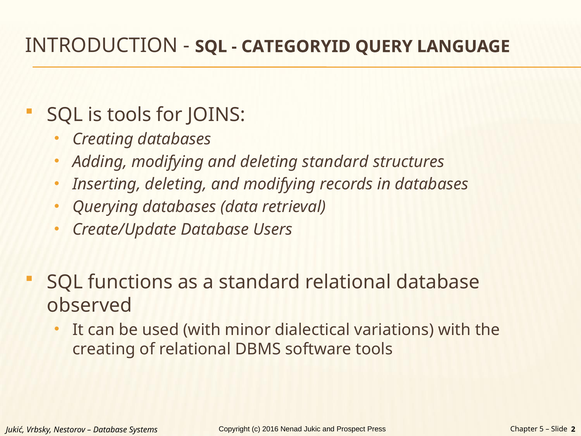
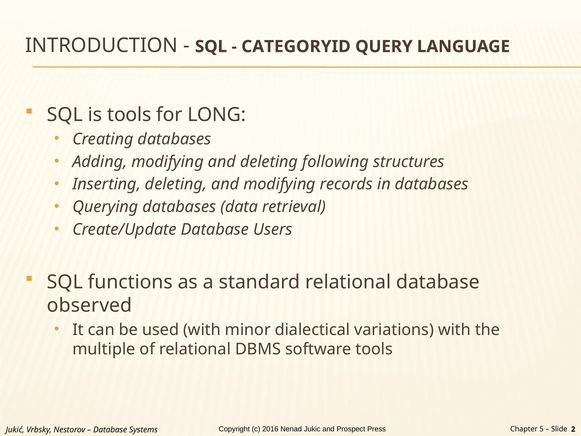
JOINS: JOINS -> LONG
deleting standard: standard -> following
creating at (104, 349): creating -> multiple
